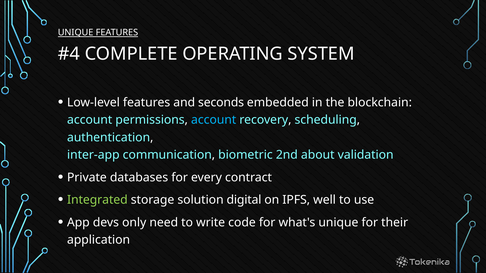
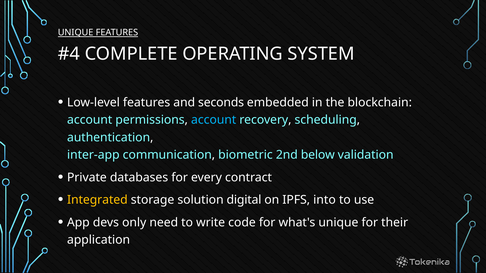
about: about -> below
Integrated colour: light green -> yellow
well: well -> into
